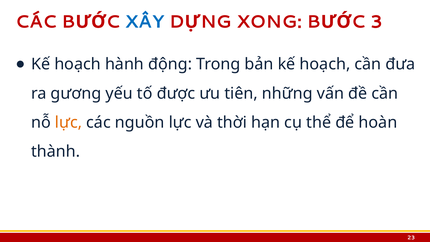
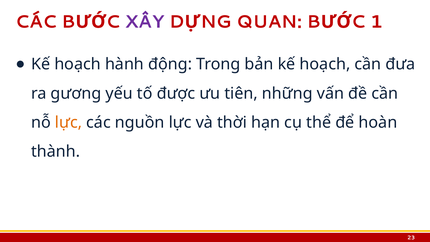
XÂY colour: blue -> purple
XONG: XONG -> QUAN
3: 3 -> 1
